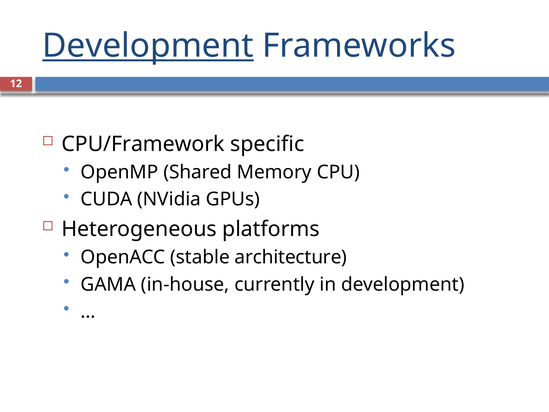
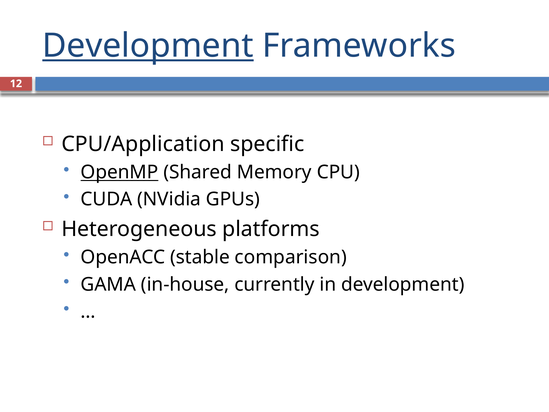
CPU/Framework: CPU/Framework -> CPU/Application
OpenMP underline: none -> present
architecture: architecture -> comparison
